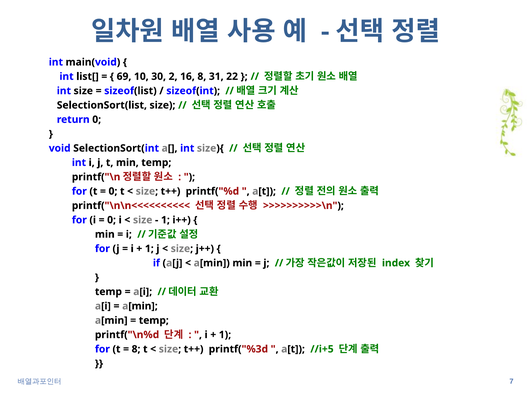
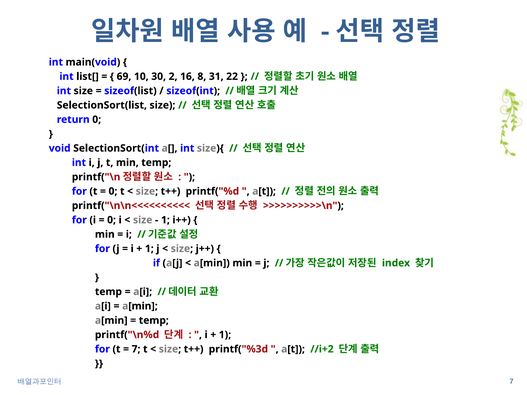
8 at (136, 349): 8 -> 7
//i+5: //i+5 -> //i+2
